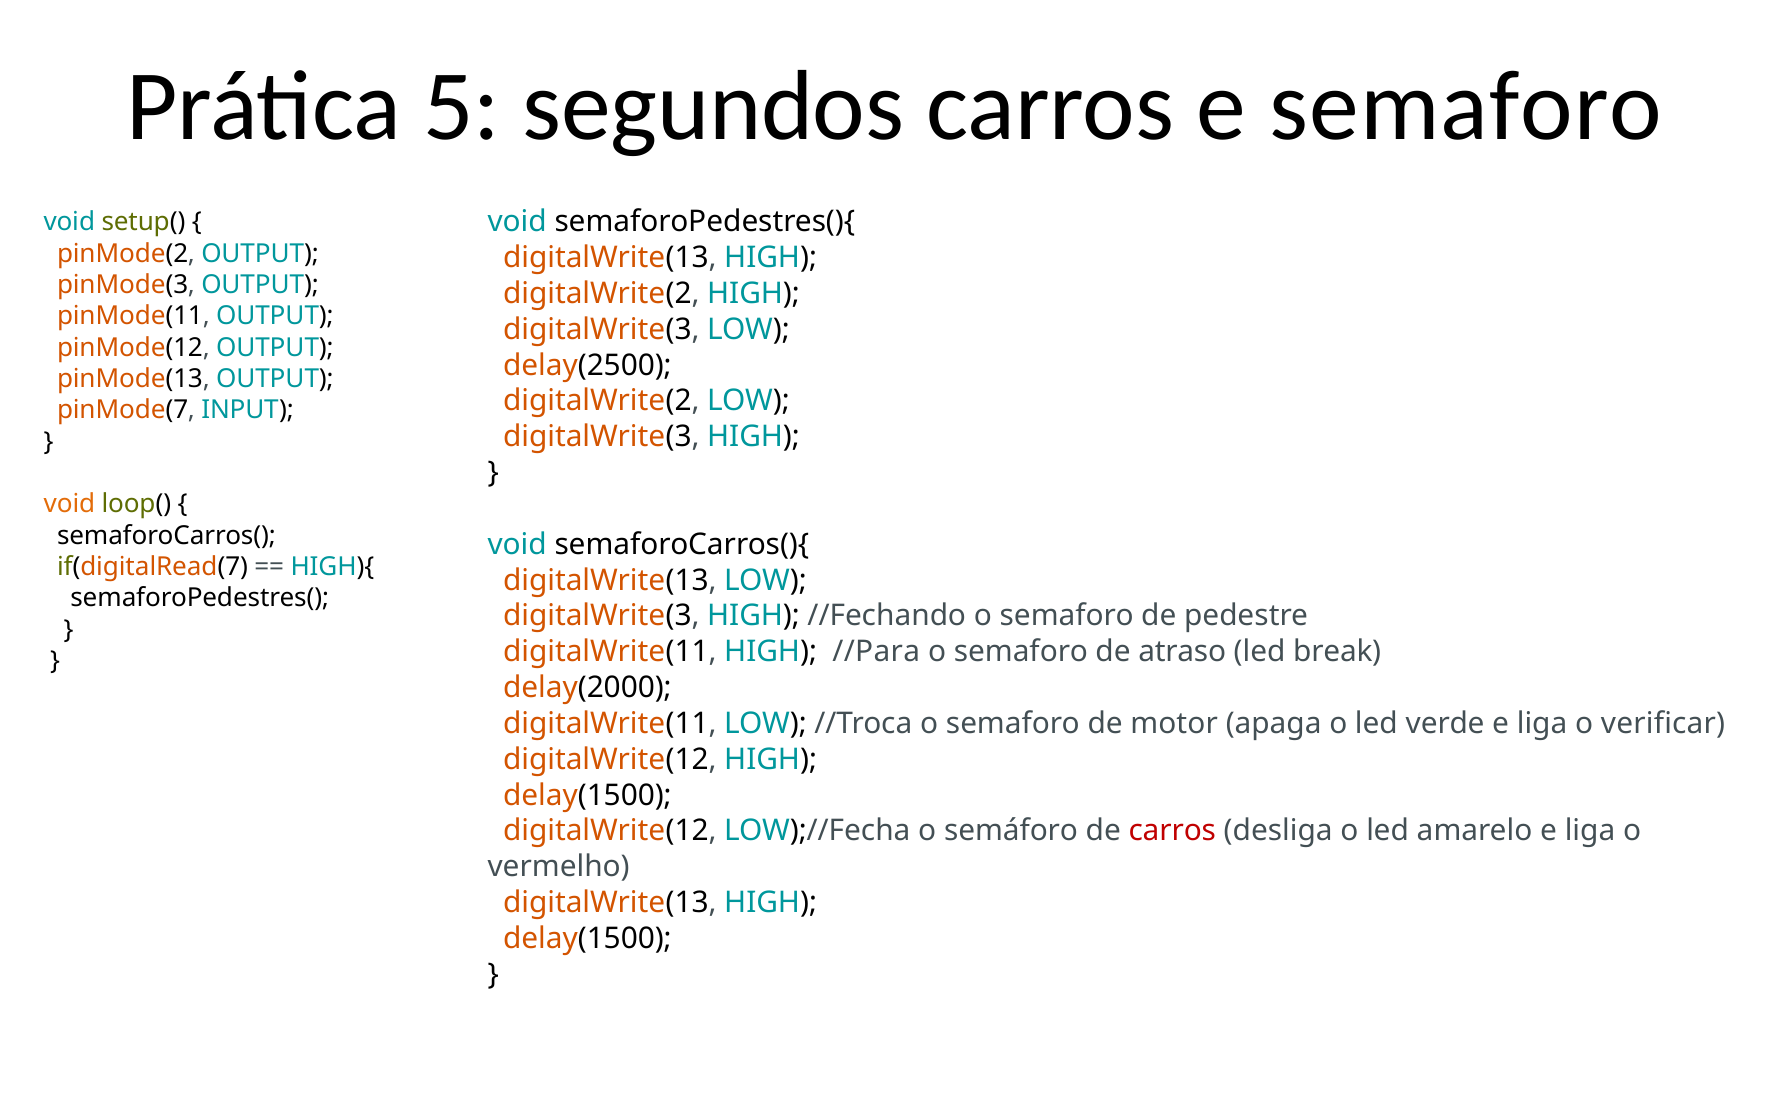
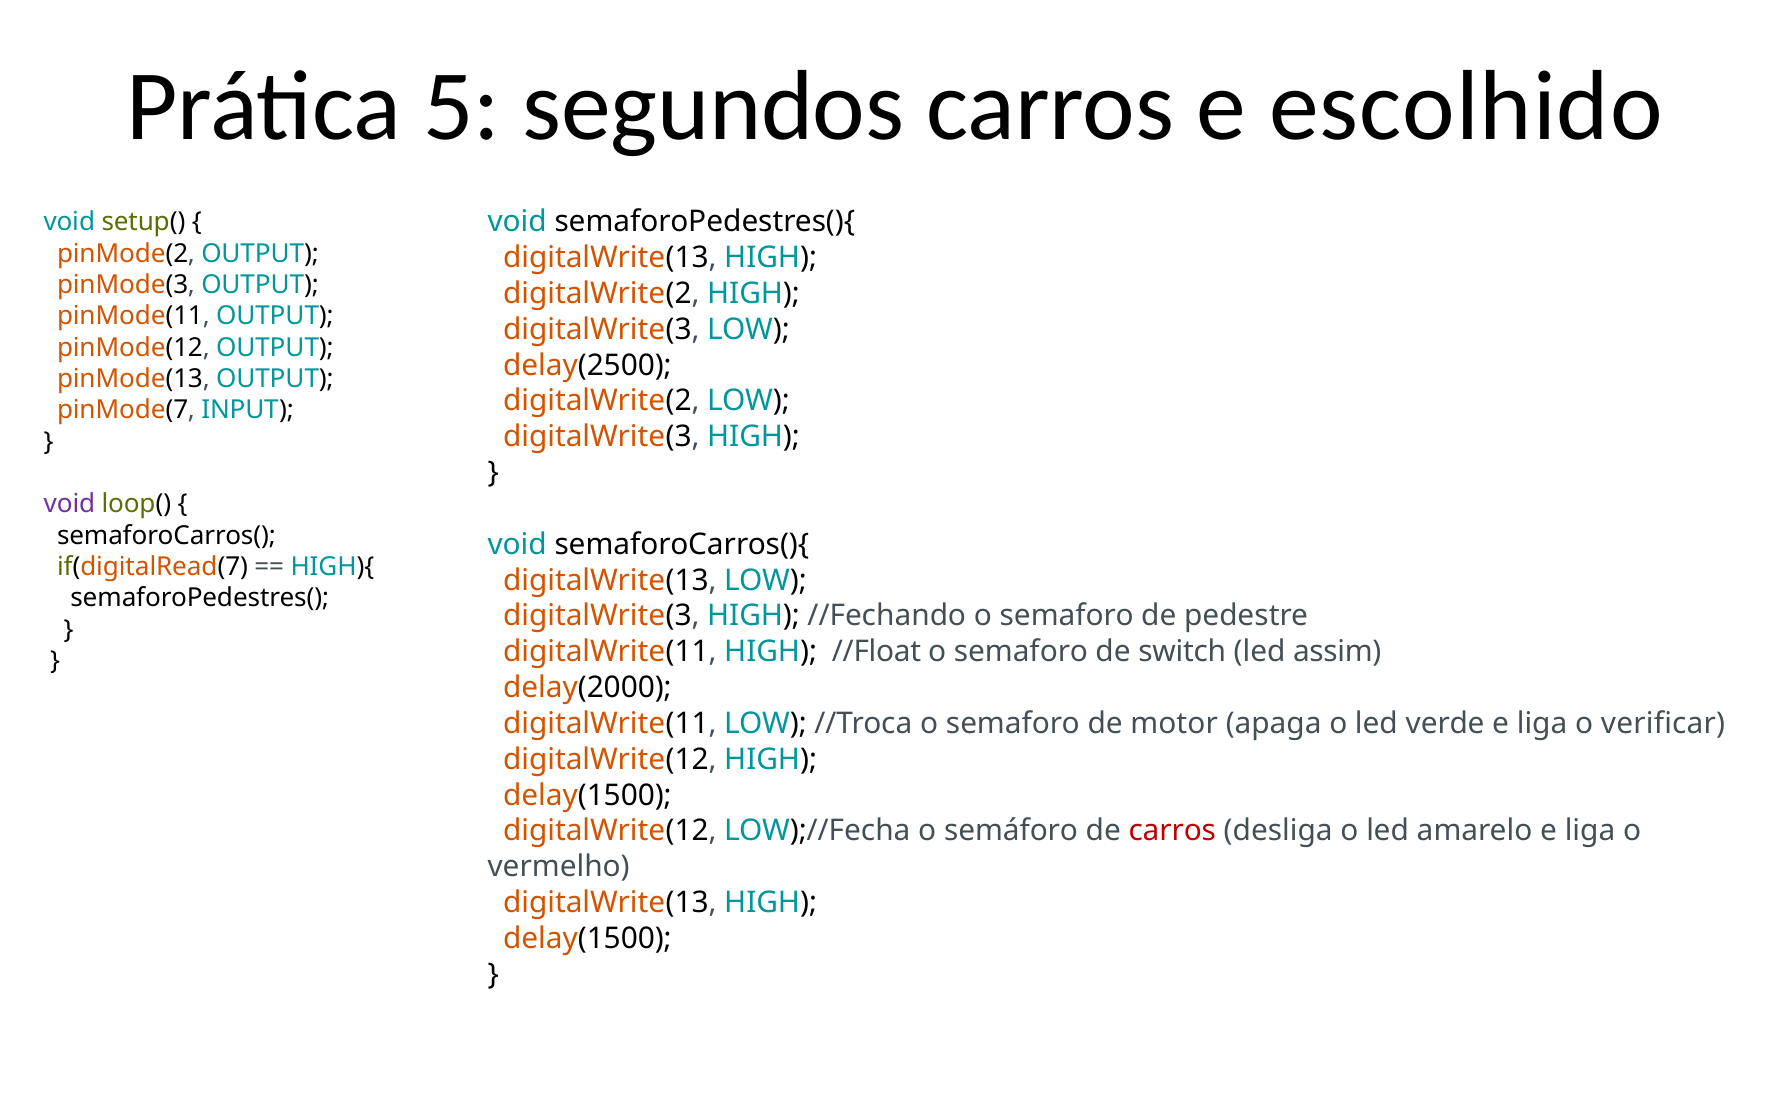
e semaforo: semaforo -> escolhido
void at (69, 504) colour: orange -> purple
//Para: //Para -> //Float
atraso: atraso -> switch
break: break -> assim
